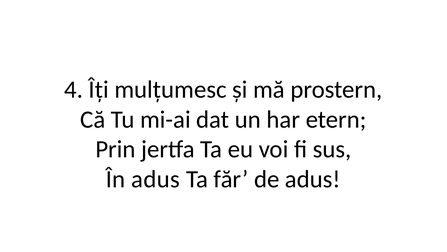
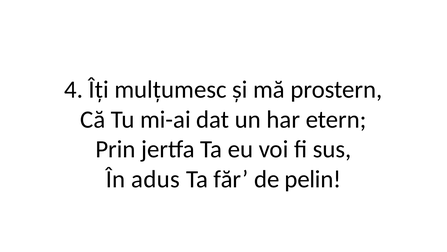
de adus: adus -> pelin
